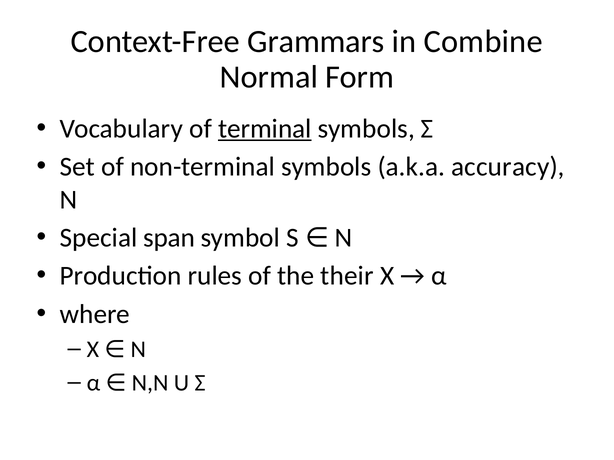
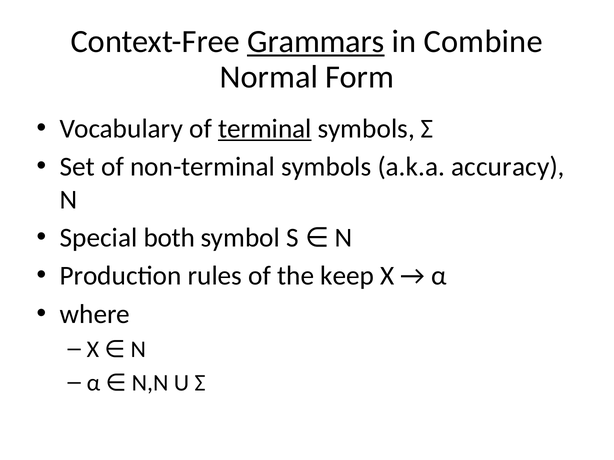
Grammars underline: none -> present
span: span -> both
their: their -> keep
